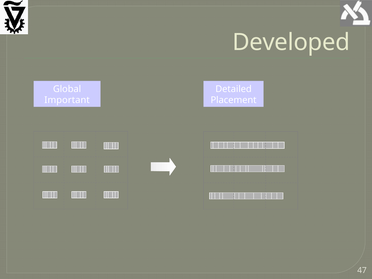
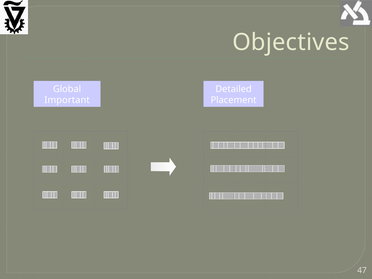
Developed: Developed -> Objectives
